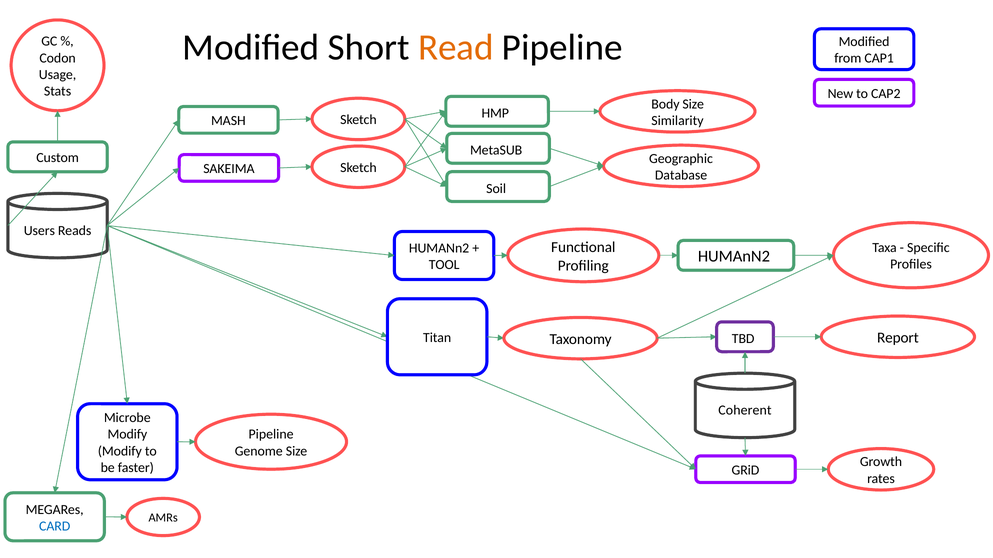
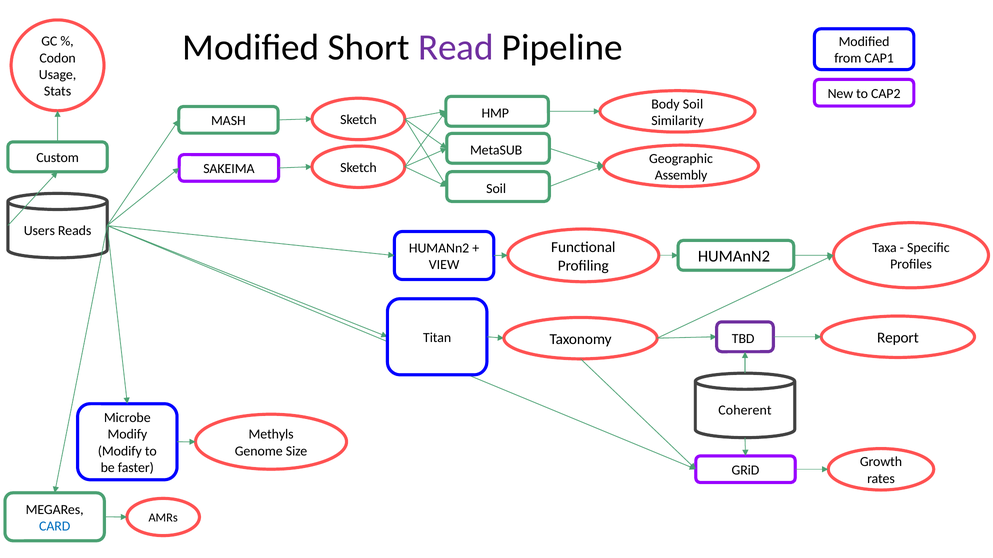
Read colour: orange -> purple
Body Size: Size -> Soil
Database: Database -> Assembly
TOOL: TOOL -> VIEW
Pipeline at (271, 435): Pipeline -> Methyls
